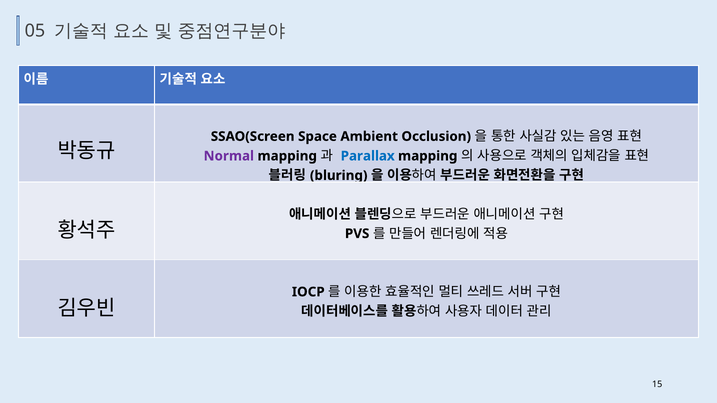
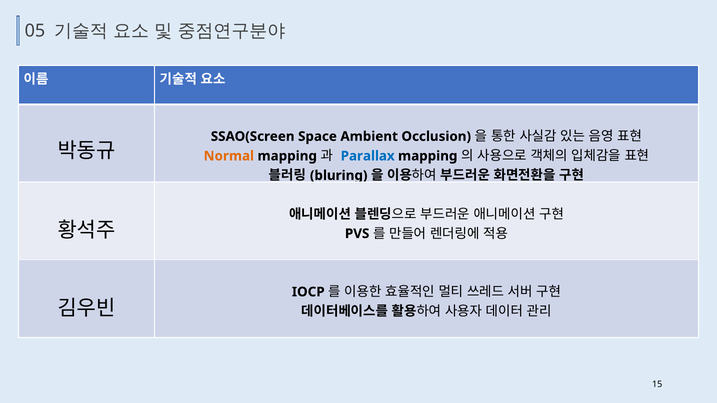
Normal colour: purple -> orange
